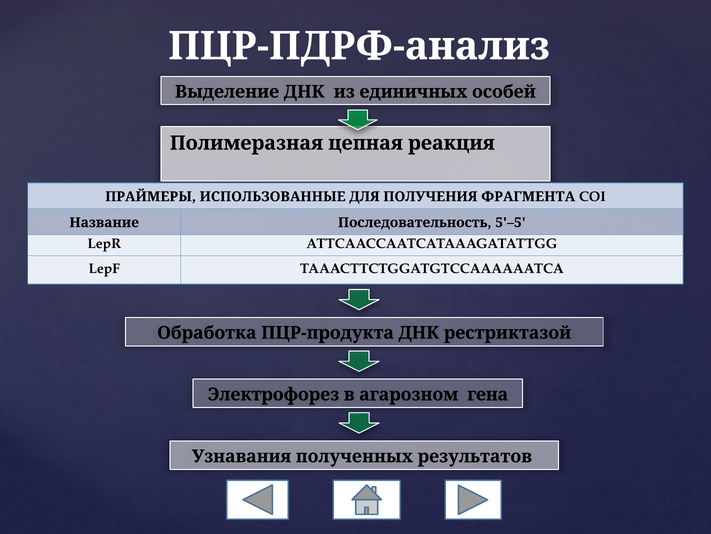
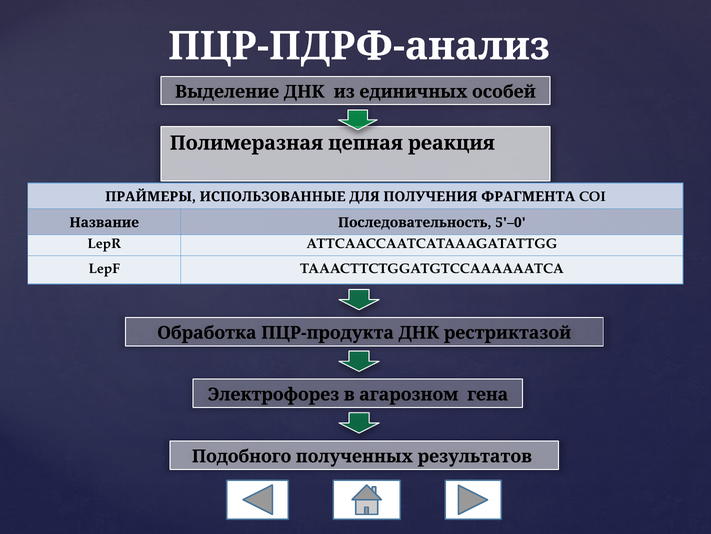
5'–5: 5'–5 -> 5'–0
Узнавания: Узнавания -> Подобного
